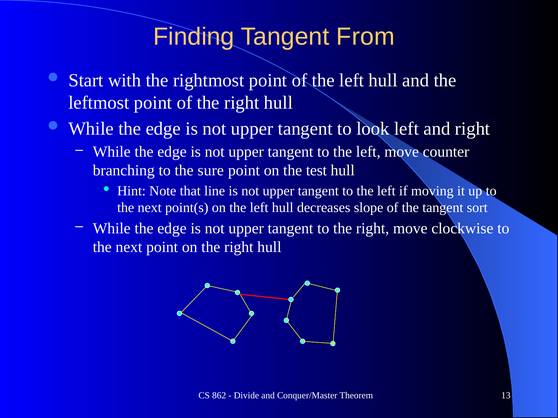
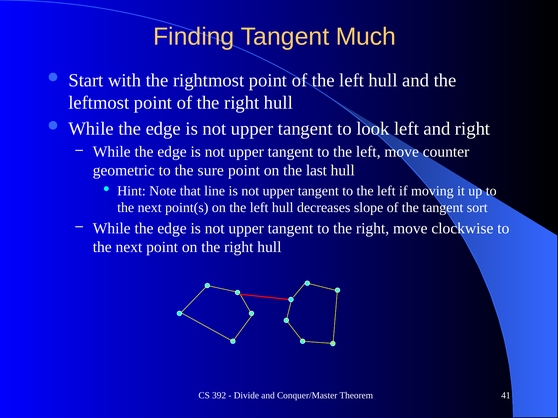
From: From -> Much
branching: branching -> geometric
test: test -> last
862: 862 -> 392
13: 13 -> 41
